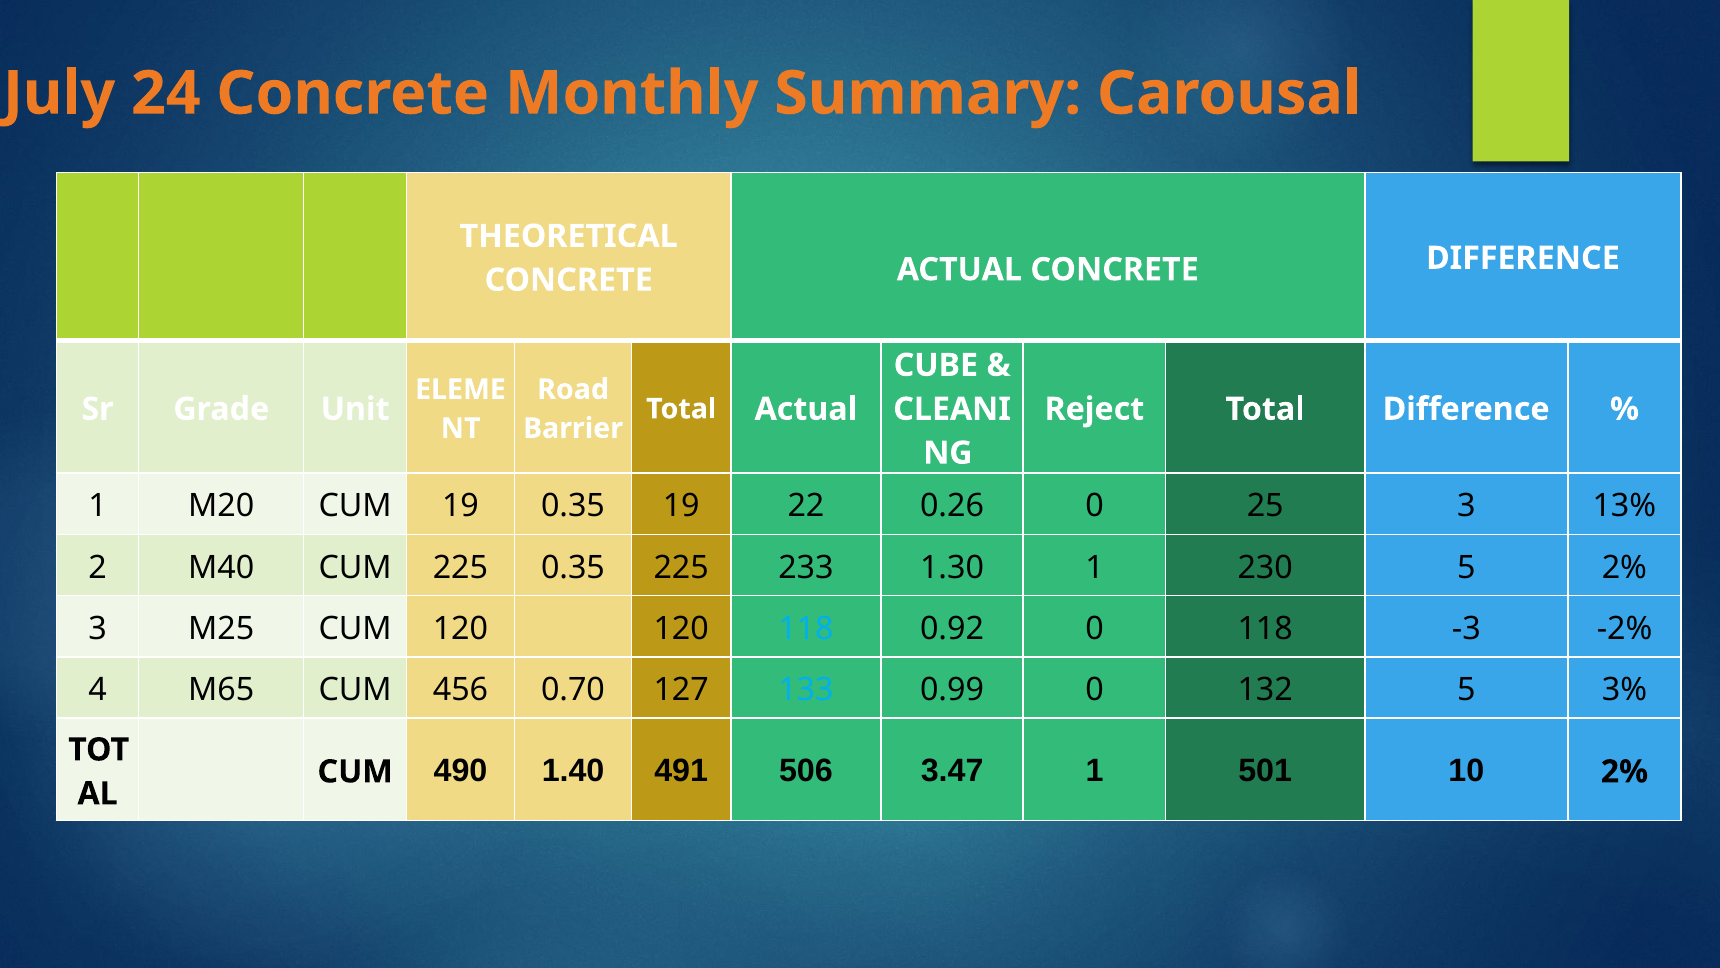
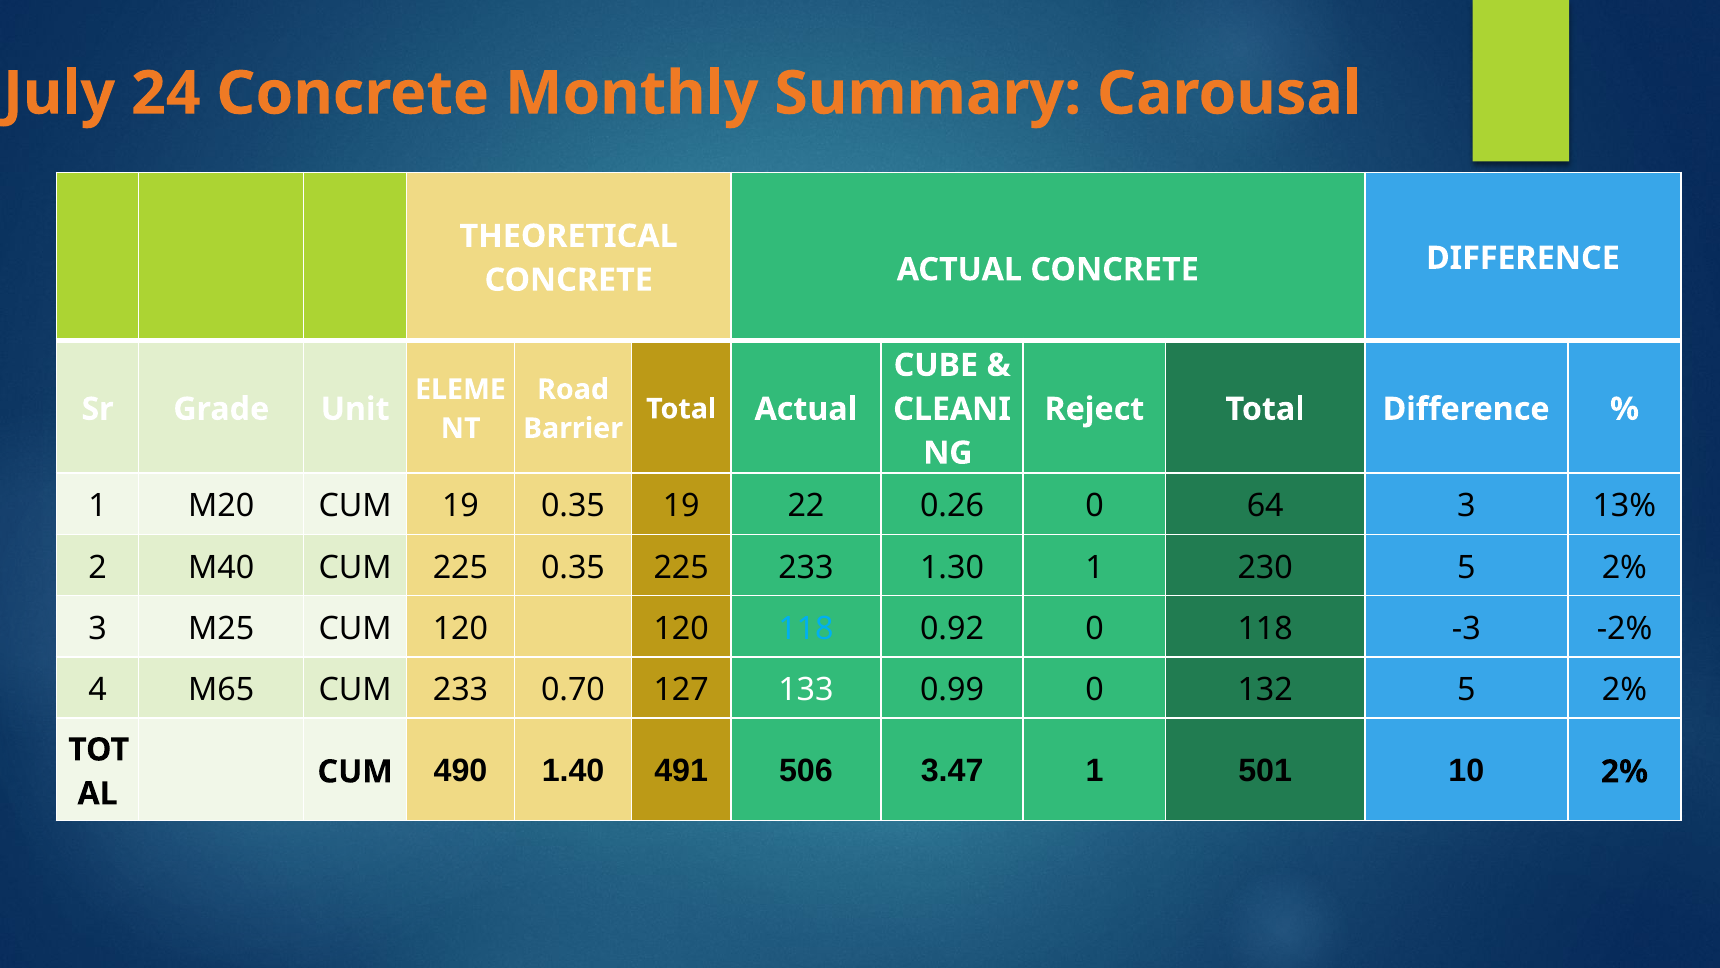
25: 25 -> 64
CUM 456: 456 -> 233
133 colour: light blue -> white
132 5 3%: 3% -> 2%
